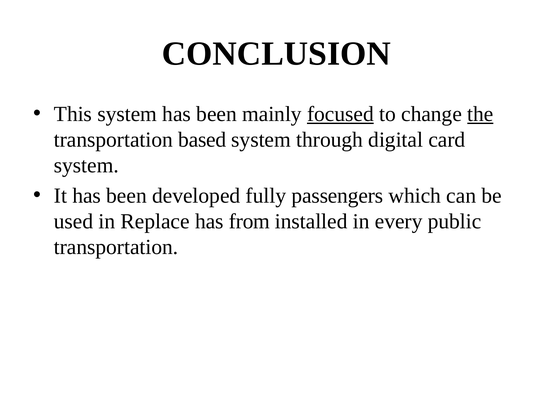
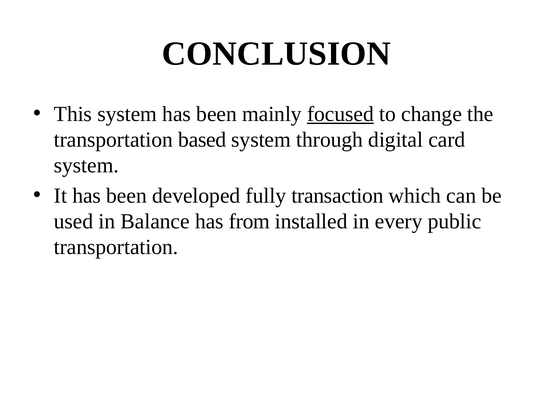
the underline: present -> none
passengers: passengers -> transaction
Replace: Replace -> Balance
